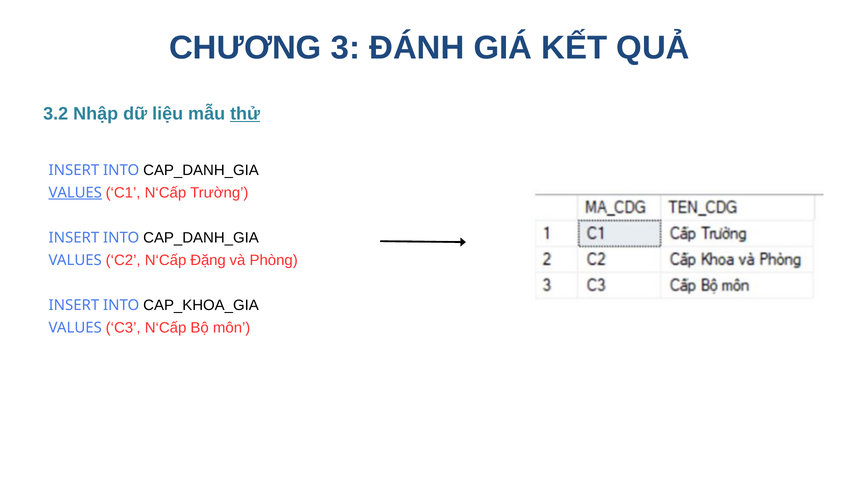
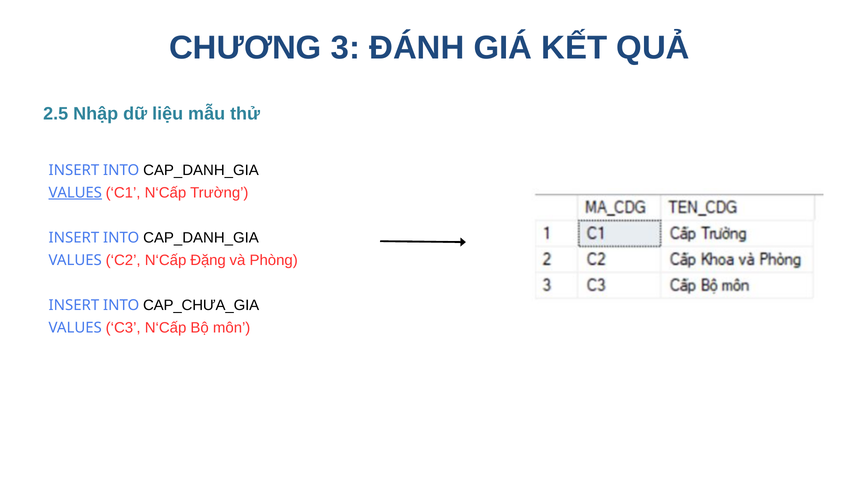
3.2: 3.2 -> 2.5
thử underline: present -> none
CAP_KHOA_GIA: CAP_KHOA_GIA -> CAP_CHƯA_GIA
